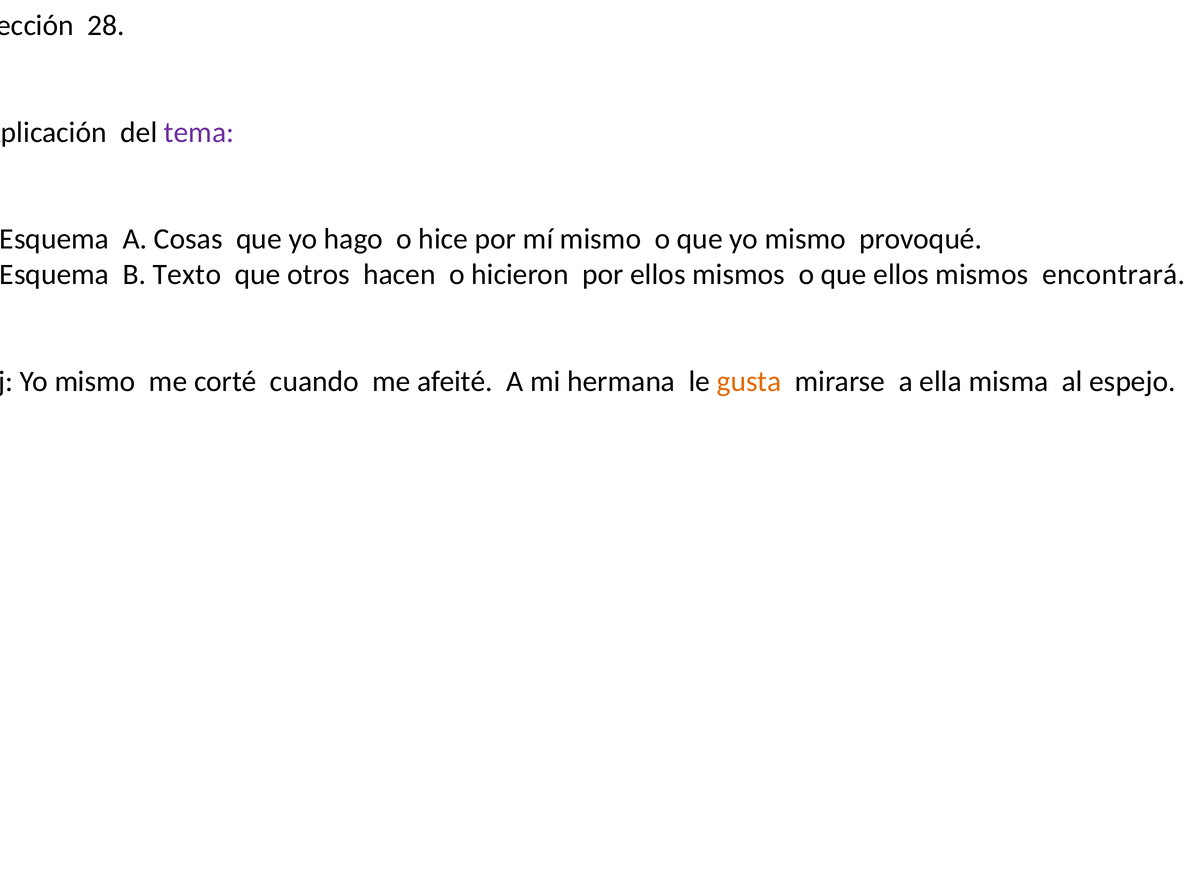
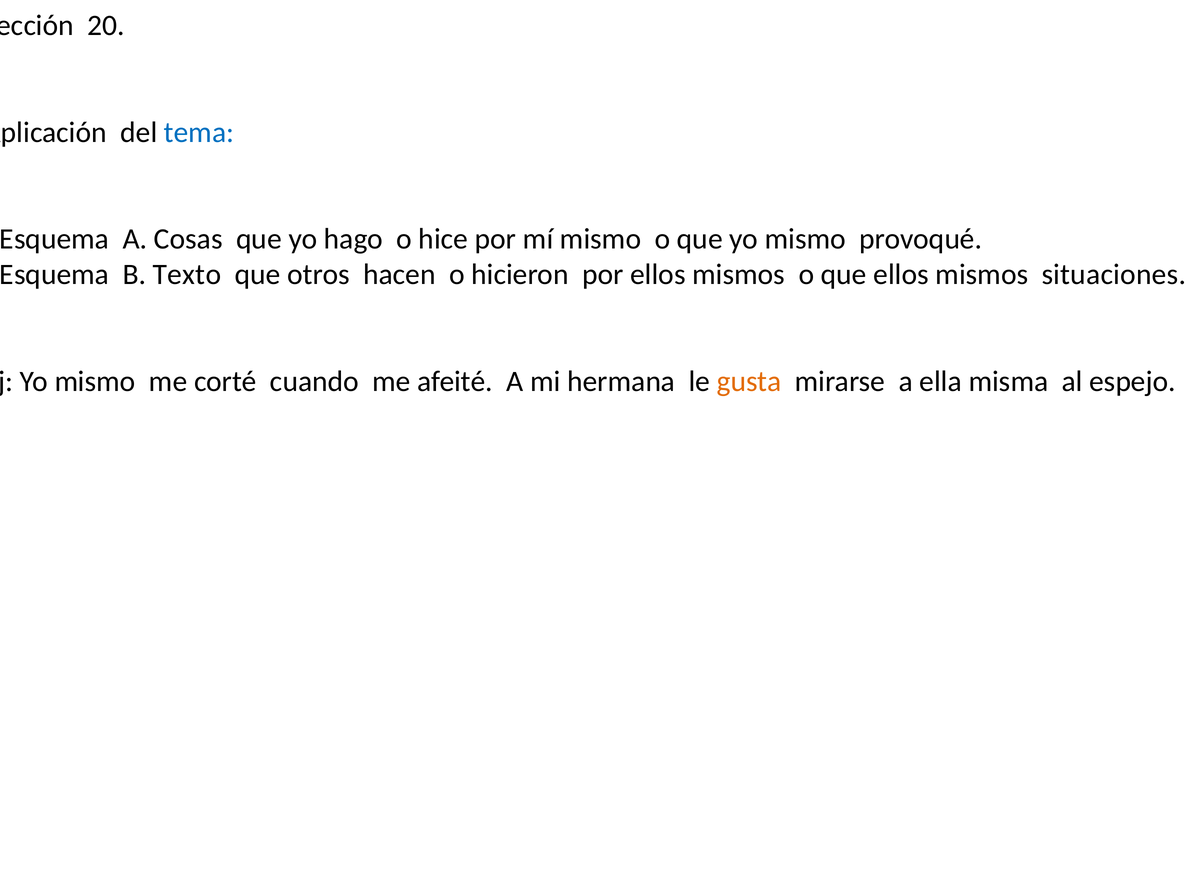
28: 28 -> 20
tema colour: purple -> blue
encontrará: encontrará -> situaciones
